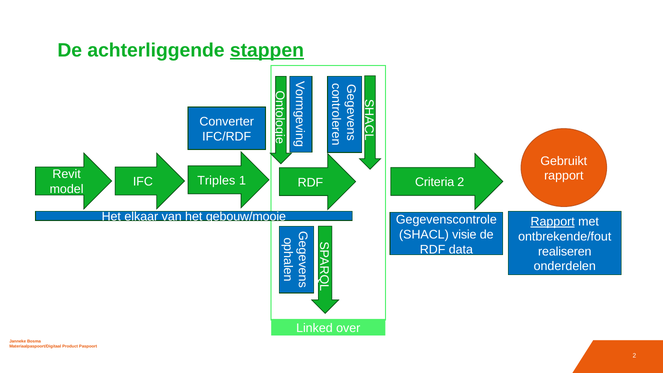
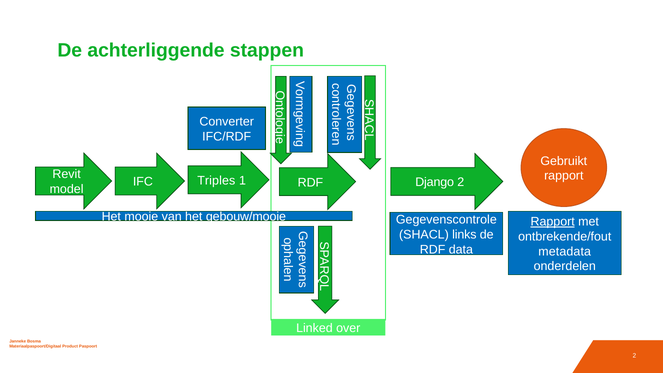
stappen underline: present -> none
Criteria: Criteria -> Django
elkaar: elkaar -> mooie
visie: visie -> links
realiseren: realiseren -> metadata
